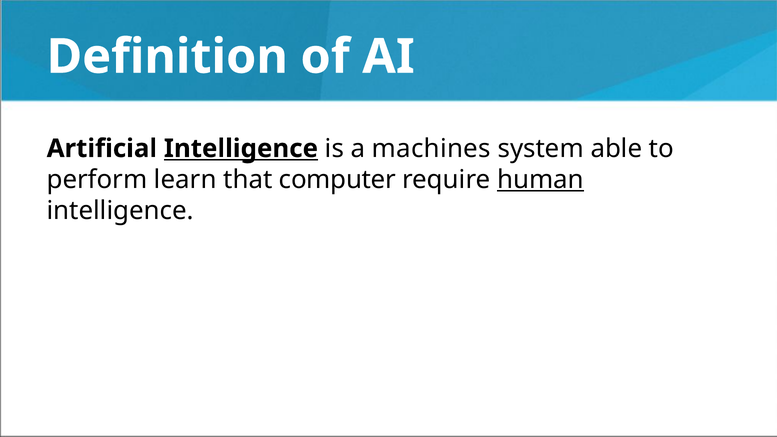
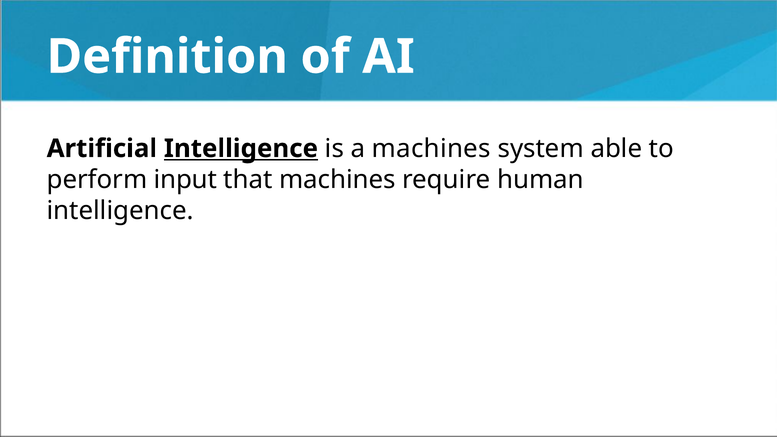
learn: learn -> input
that computer: computer -> machines
human underline: present -> none
